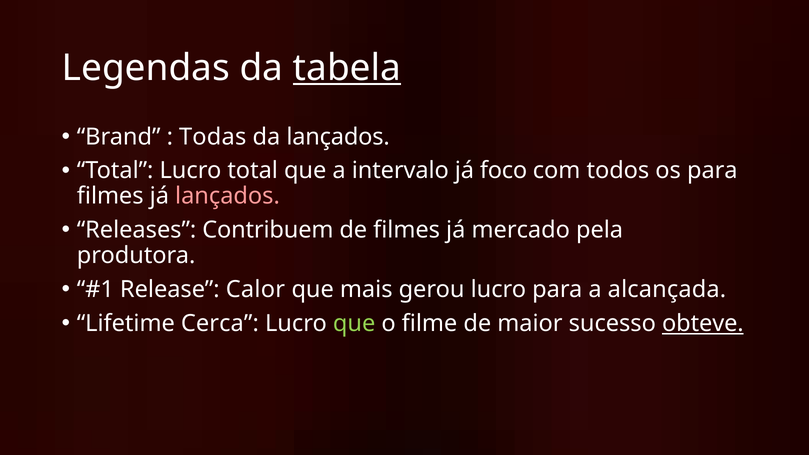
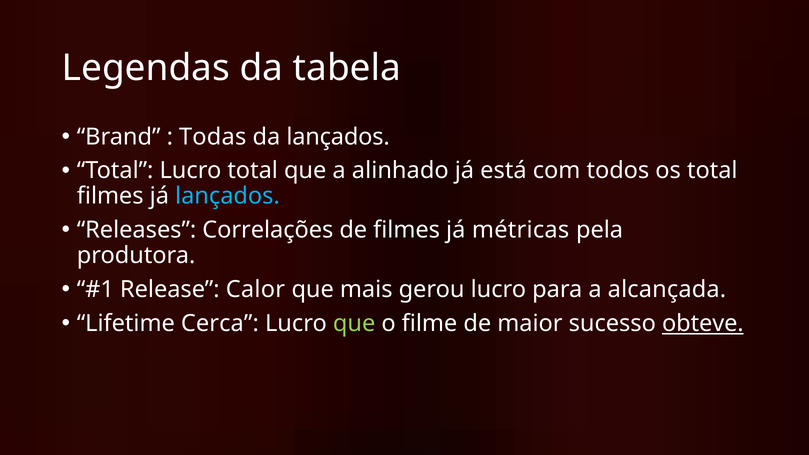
tabela underline: present -> none
intervalo: intervalo -> alinhado
foco: foco -> está
os para: para -> total
lançados at (227, 196) colour: pink -> light blue
Contribuem: Contribuem -> Correlações
mercado: mercado -> métricas
